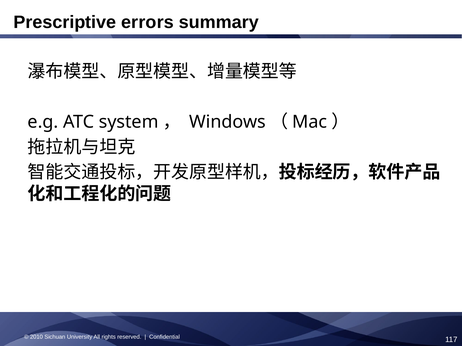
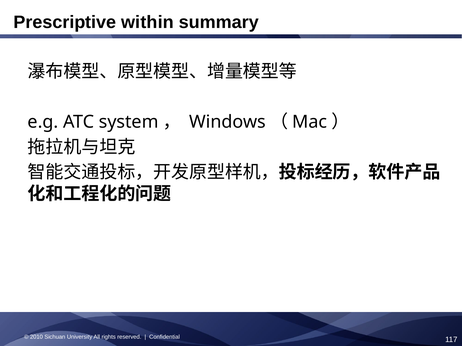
errors: errors -> within
